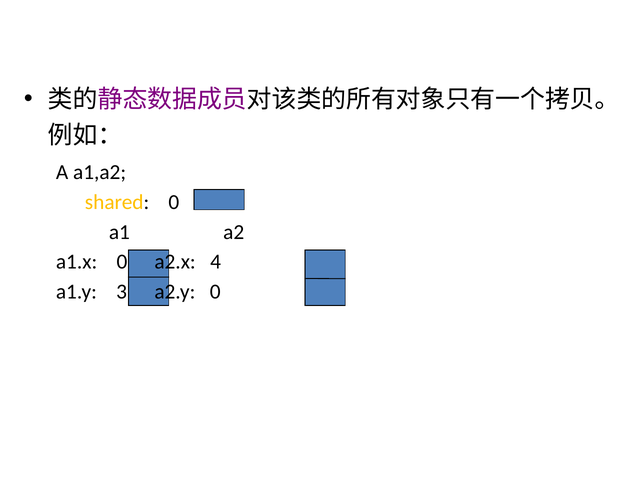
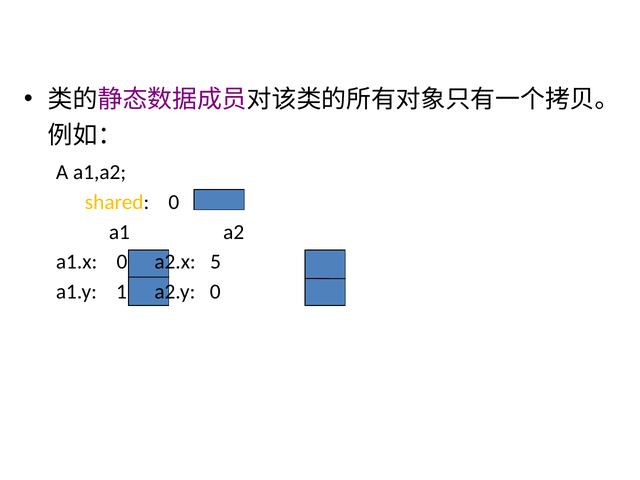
4: 4 -> 5
3: 3 -> 1
